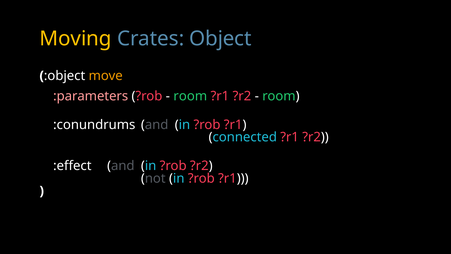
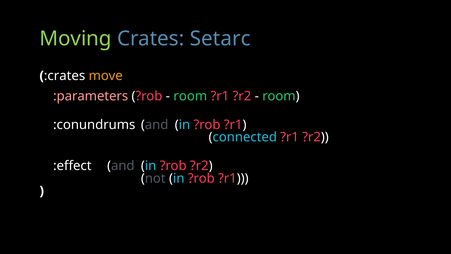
Moving colour: yellow -> light green
Object: Object -> Setarc
:object: :object -> :crates
